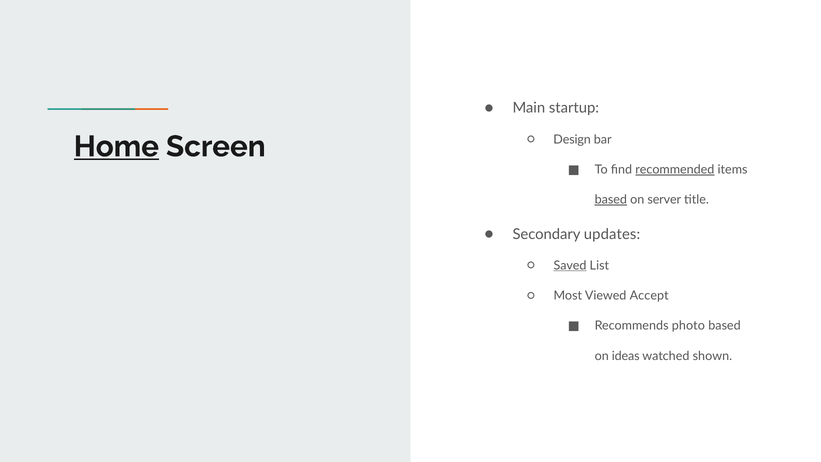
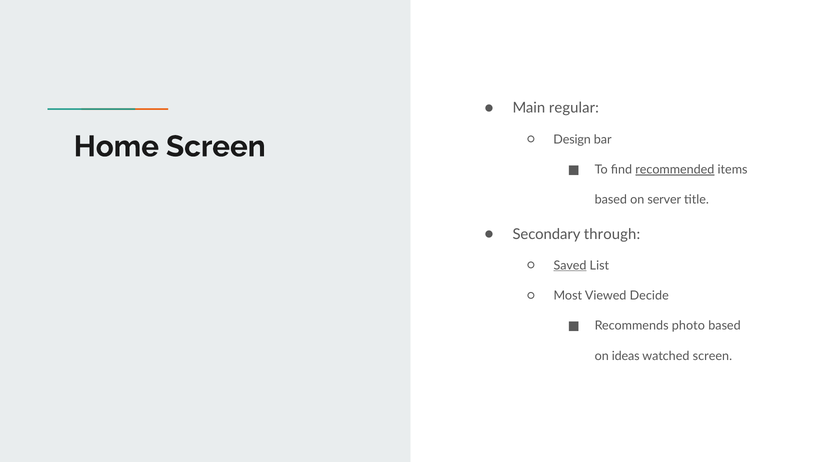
startup: startup -> regular
Home underline: present -> none
based at (611, 200) underline: present -> none
updates: updates -> through
Accept: Accept -> Decide
watched shown: shown -> screen
